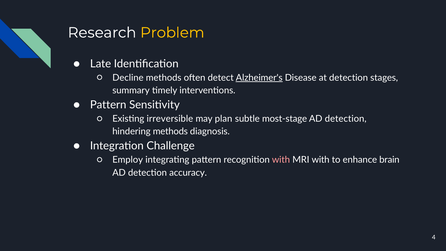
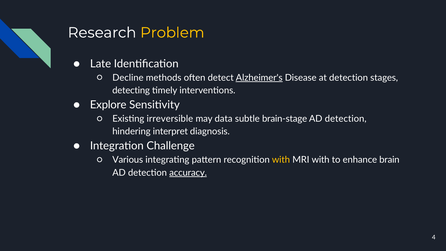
summary: summary -> detecting
Pattern at (108, 105): Pattern -> Explore
plan: plan -> data
most-stage: most-stage -> brain-stage
hindering methods: methods -> interpret
Employ: Employ -> Various
with at (281, 160) colour: pink -> yellow
accuracy underline: none -> present
